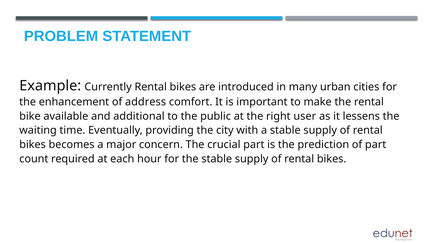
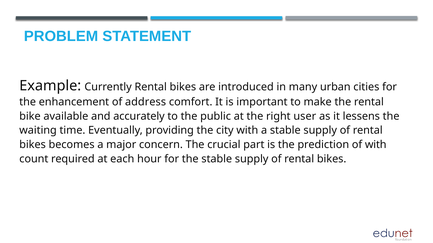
additional: additional -> accurately
of part: part -> with
